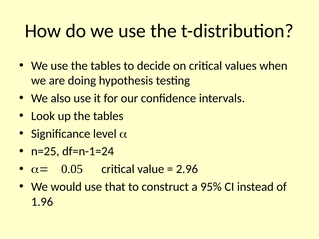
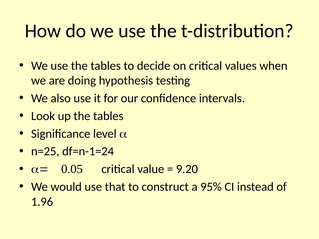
2.96: 2.96 -> 9.20
